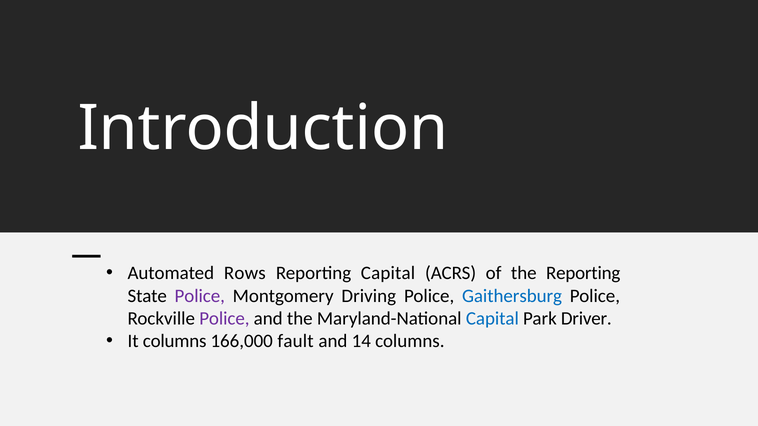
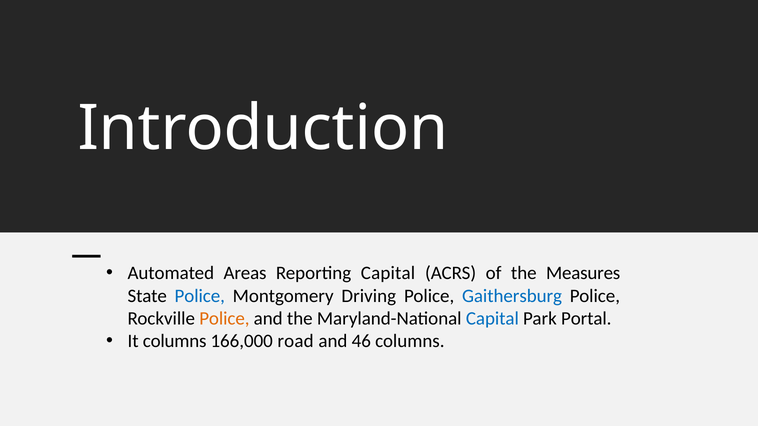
Rows: Rows -> Areas
the Reporting: Reporting -> Measures
Police at (200, 296) colour: purple -> blue
Police at (224, 319) colour: purple -> orange
Driver: Driver -> Portal
fault: fault -> road
14: 14 -> 46
